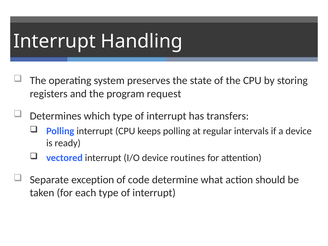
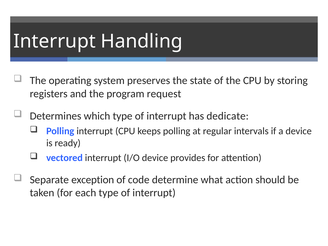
transfers: transfers -> dedicate
routines: routines -> provides
